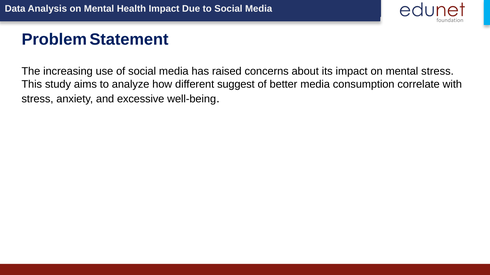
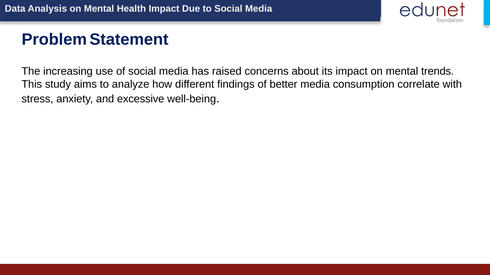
mental stress: stress -> trends
suggest: suggest -> findings
